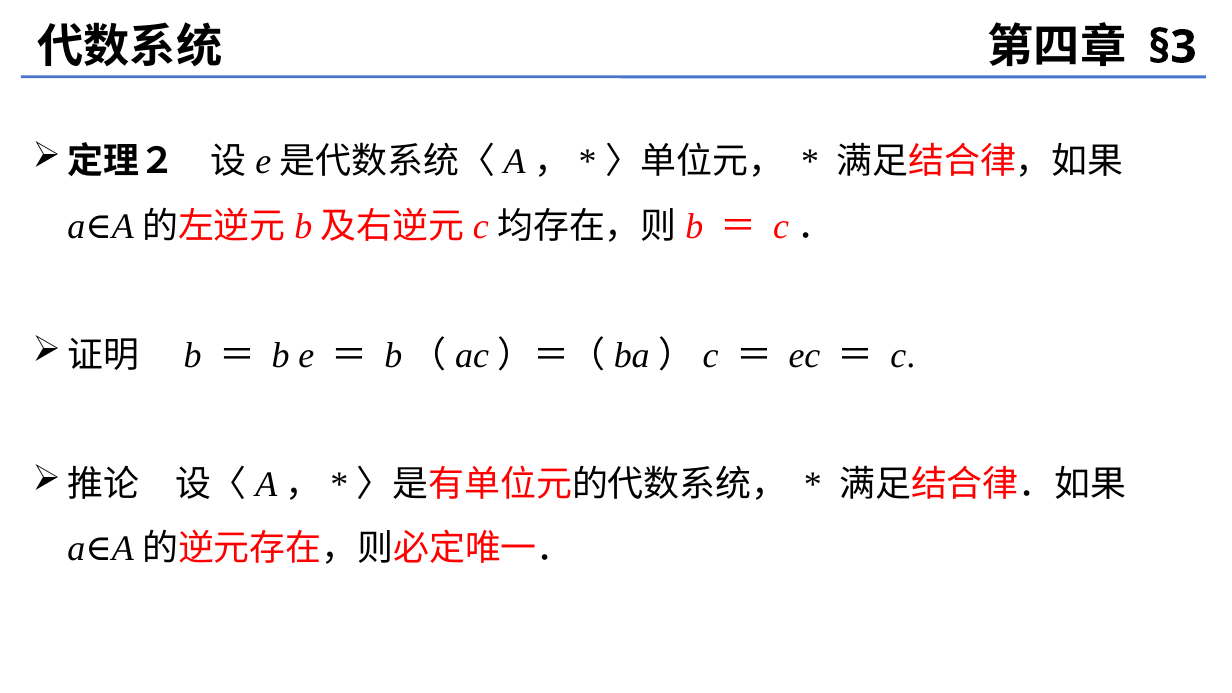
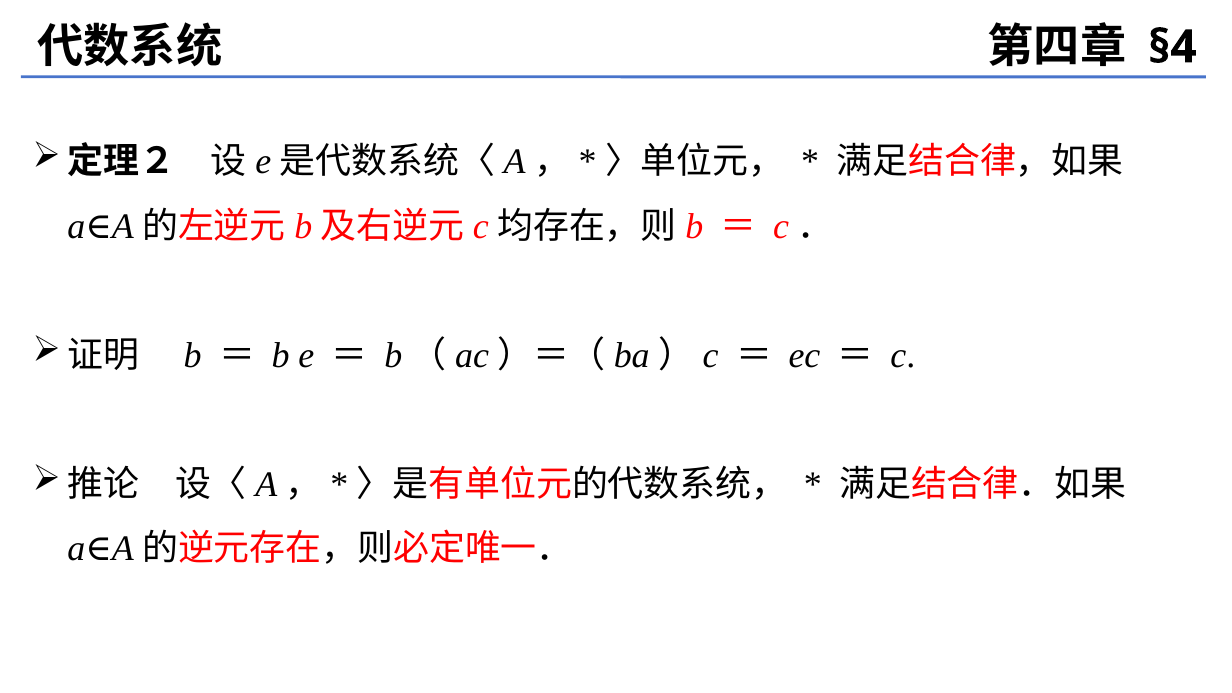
§3: §3 -> §4
